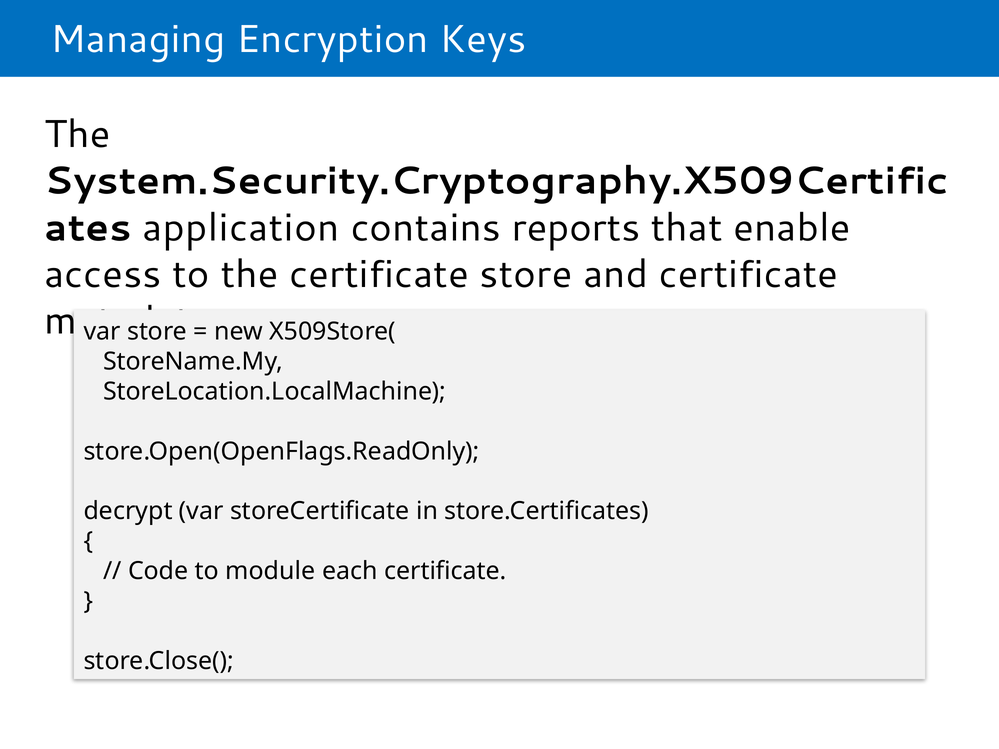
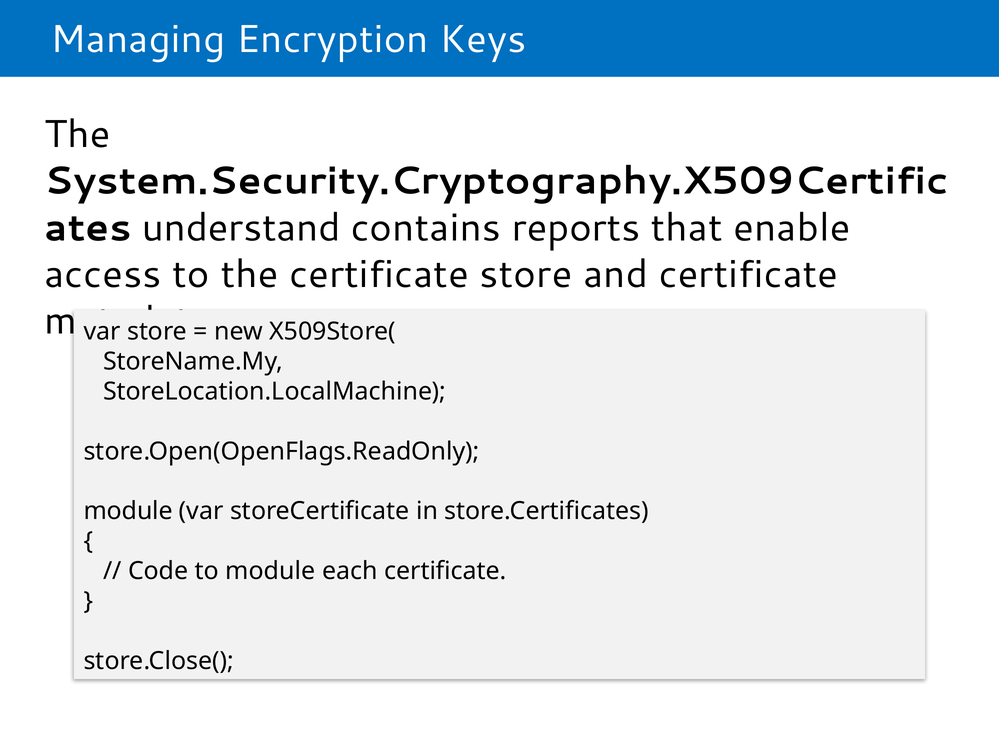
application: application -> understand
decrypt at (128, 511): decrypt -> module
